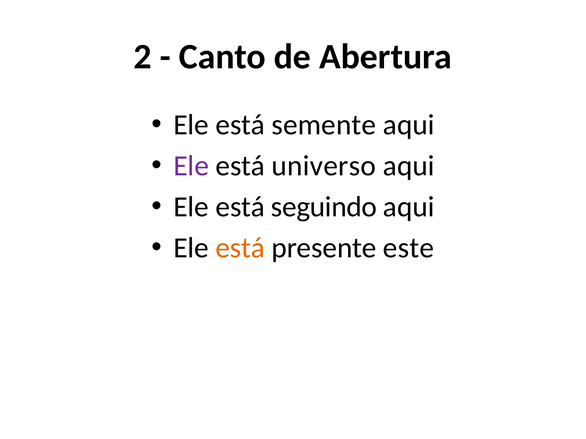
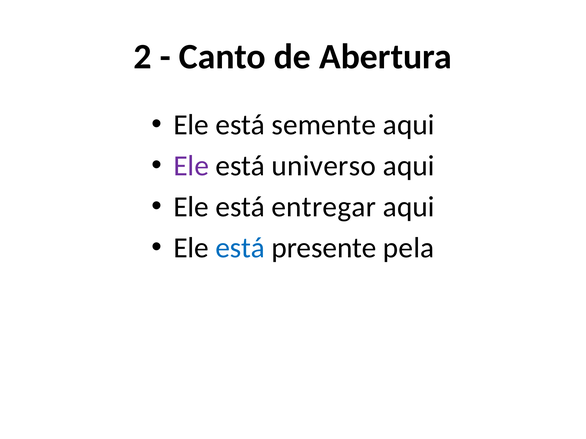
seguindo: seguindo -> entregar
está at (240, 248) colour: orange -> blue
este: este -> pela
